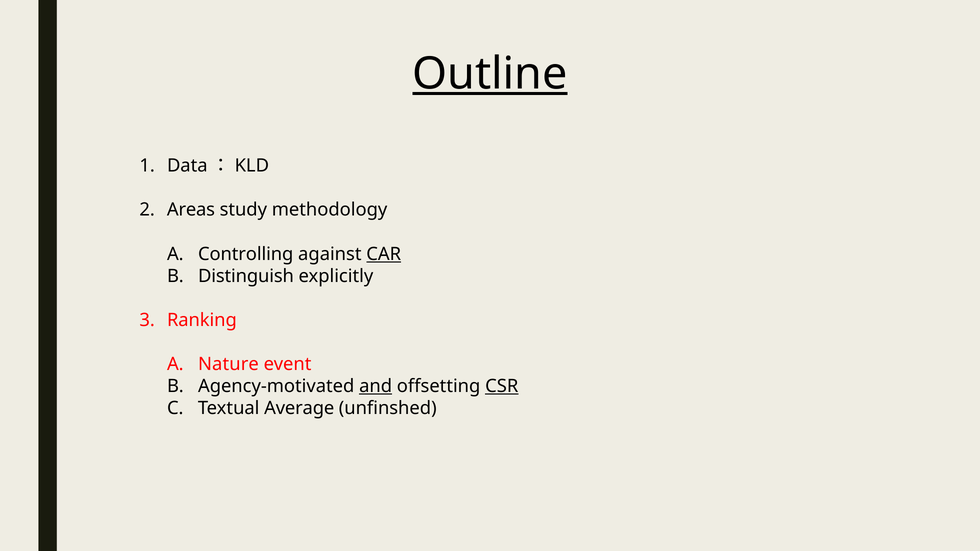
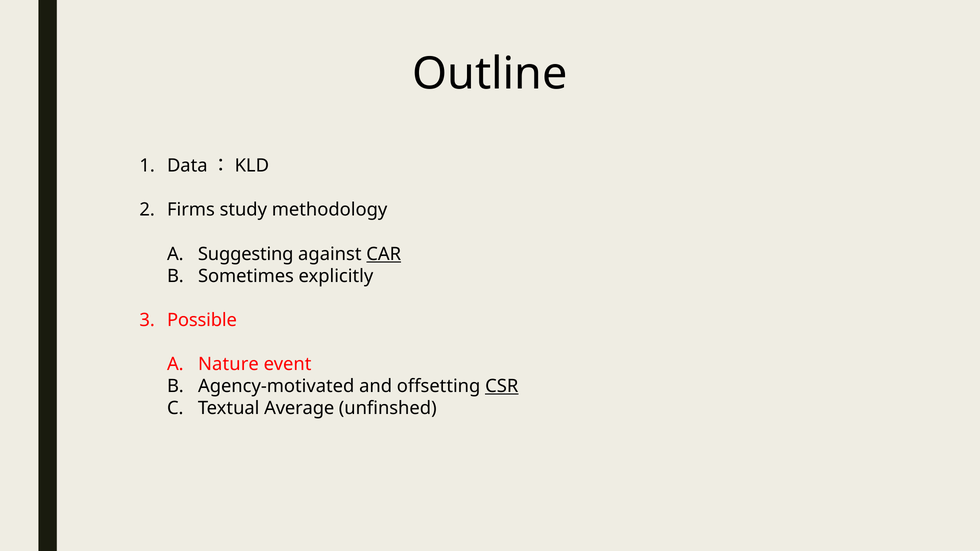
Outline underline: present -> none
Areas: Areas -> Firms
Controlling: Controlling -> Suggesting
Distinguish: Distinguish -> Sometimes
Ranking: Ranking -> Possible
and underline: present -> none
